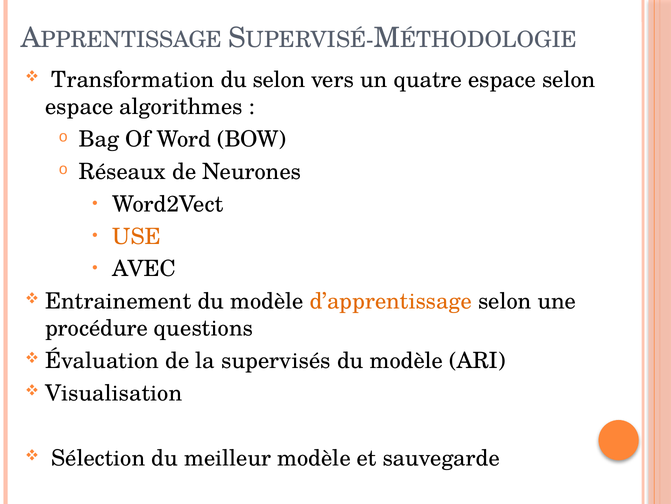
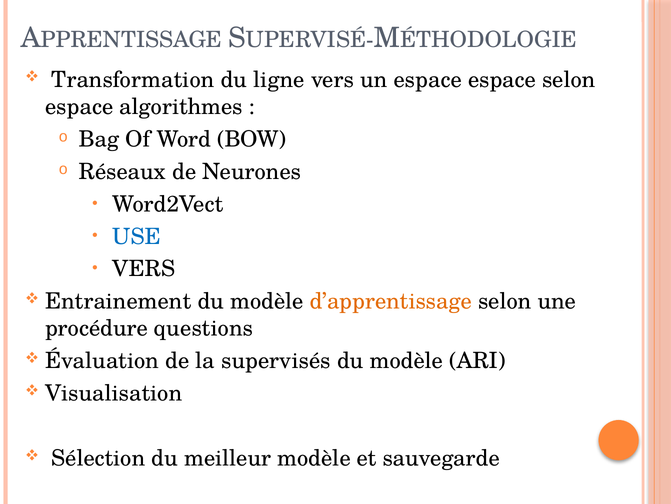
du selon: selon -> ligne
un quatre: quatre -> espace
USE colour: orange -> blue
AVEC at (144, 269): AVEC -> VERS
